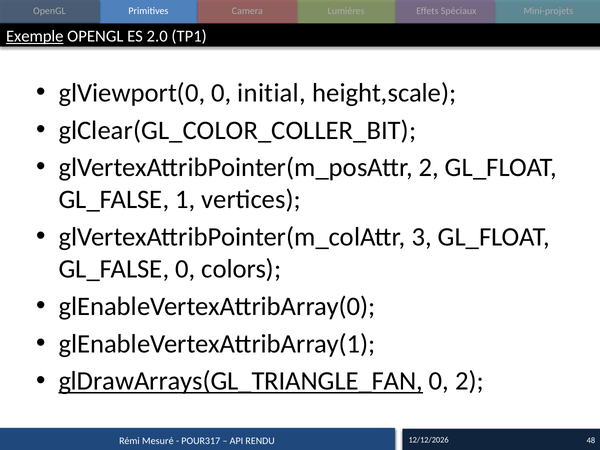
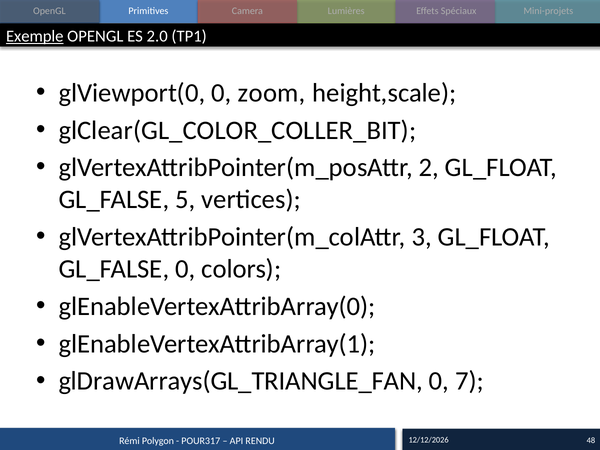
initial: initial -> zoom
1: 1 -> 5
glDrawArrays(GL_TRIANGLE_FAN underline: present -> none
0 2: 2 -> 7
Mesuré: Mesuré -> Polygon
